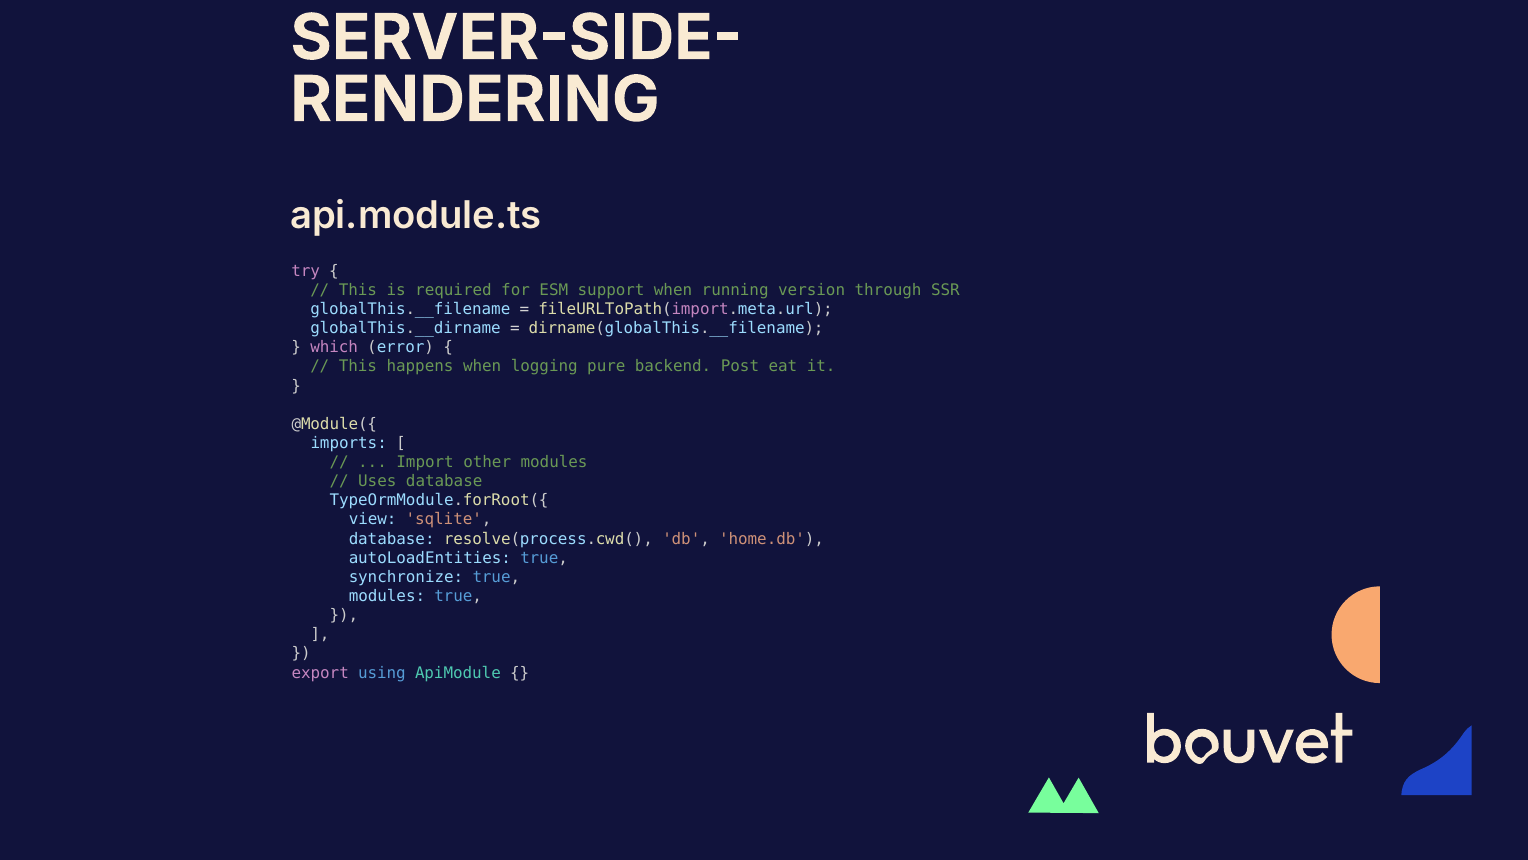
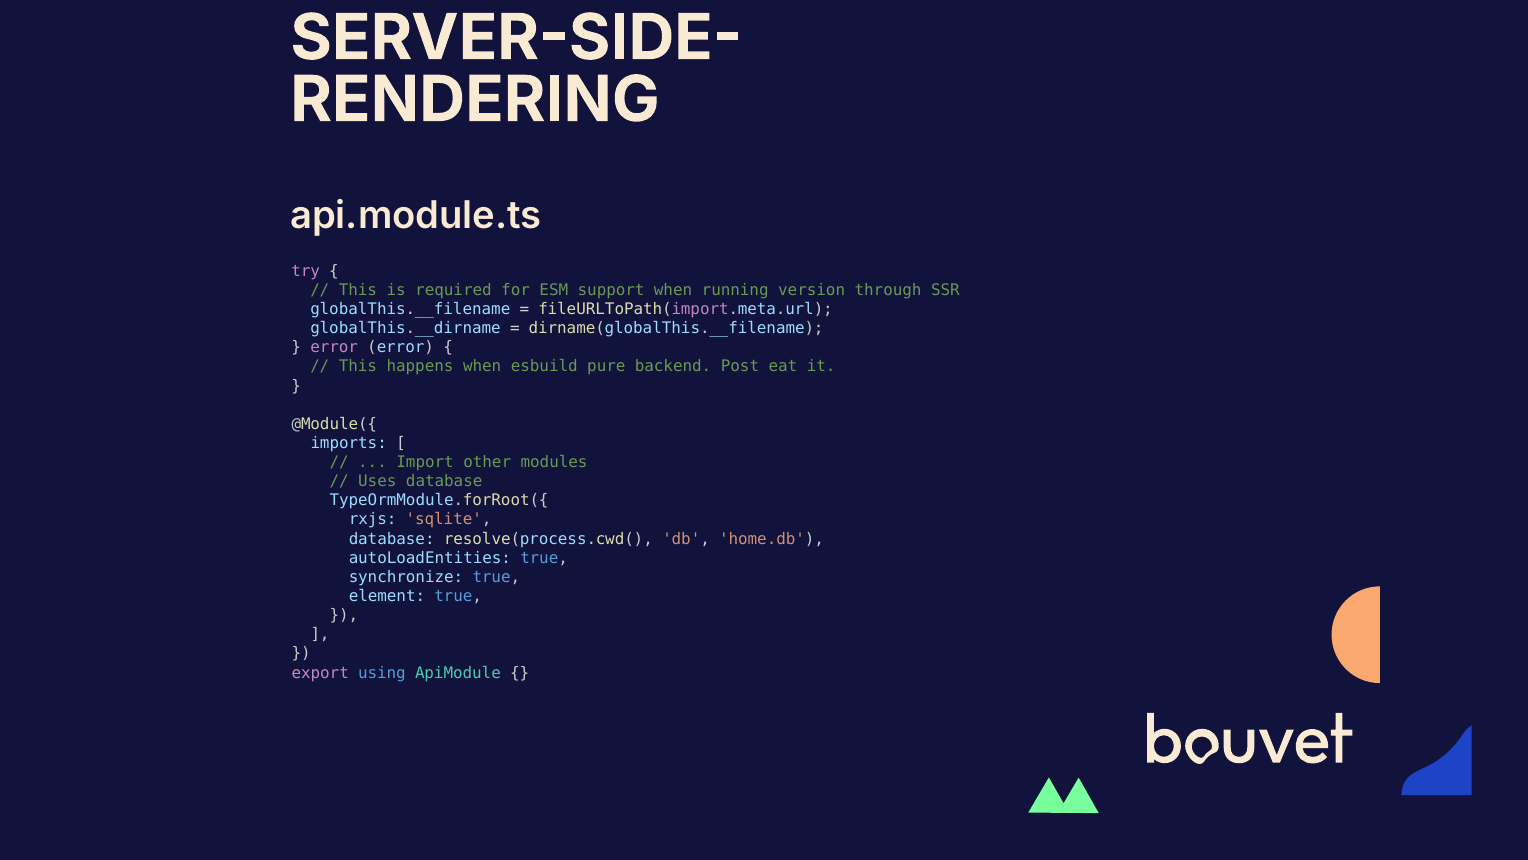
which at (334, 347): which -> error
logging: logging -> esbuild
view: view -> rxjs
modules at (387, 596): modules -> element
